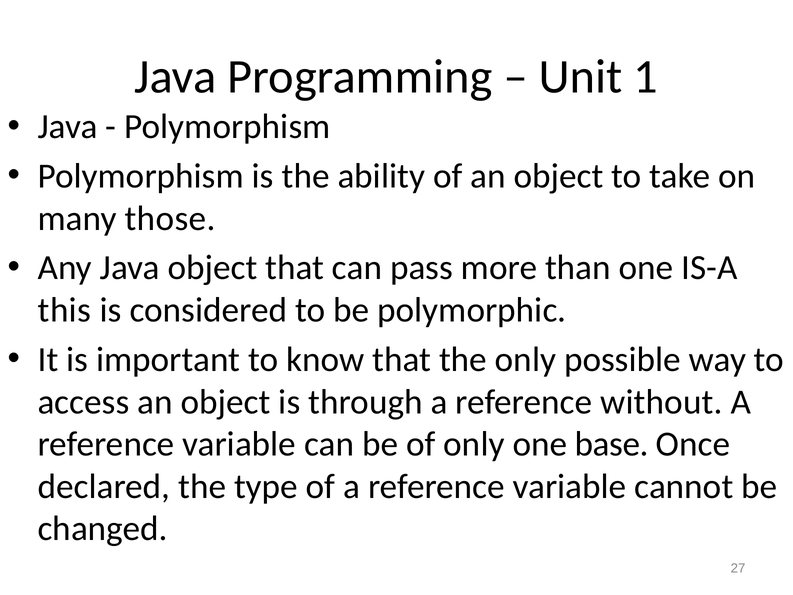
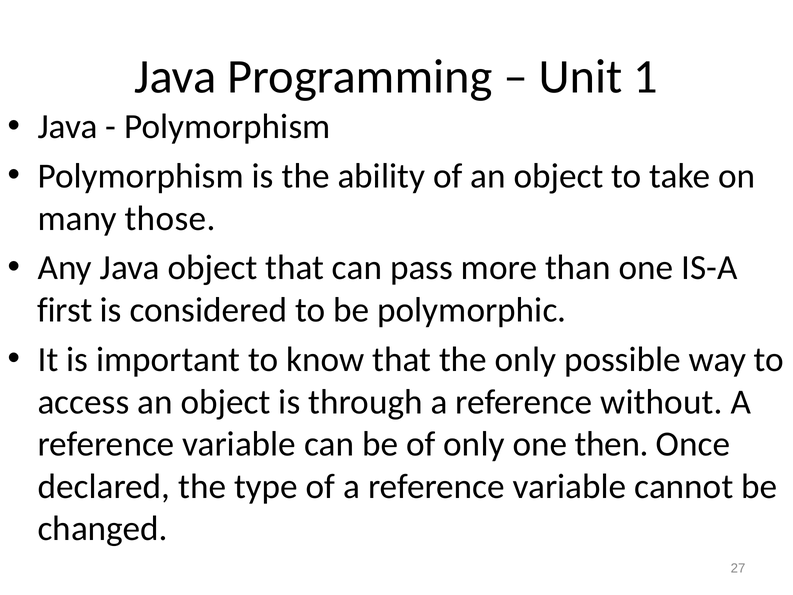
this: this -> first
base: base -> then
